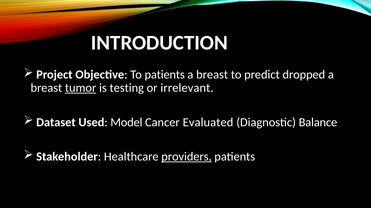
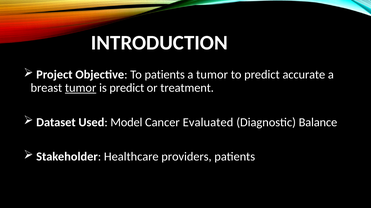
breast at (212, 75): breast -> tumor
dropped: dropped -> accurate
is testing: testing -> predict
irrelevant: irrelevant -> treatment
providers underline: present -> none
